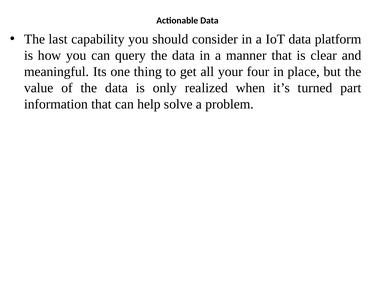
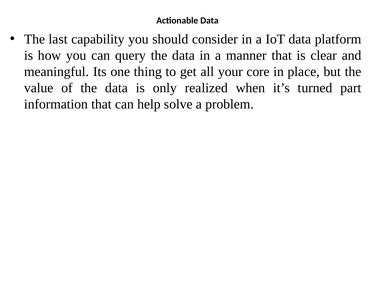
four: four -> core
